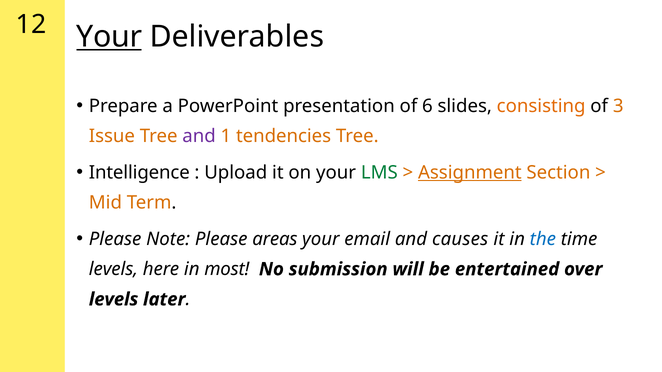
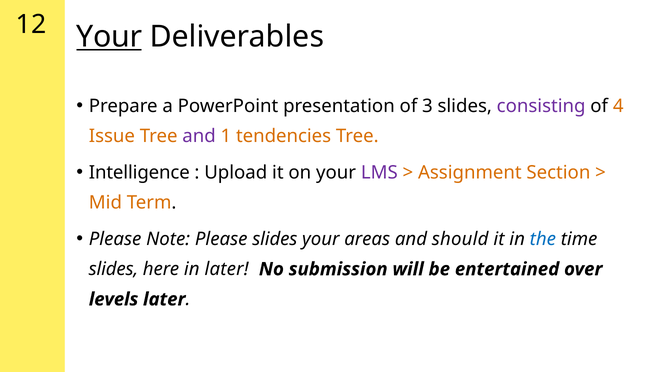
6: 6 -> 3
consisting colour: orange -> purple
3: 3 -> 4
LMS colour: green -> purple
Assignment underline: present -> none
Please areas: areas -> slides
email: email -> areas
causes: causes -> should
levels at (113, 269): levels -> slides
in most: most -> later
